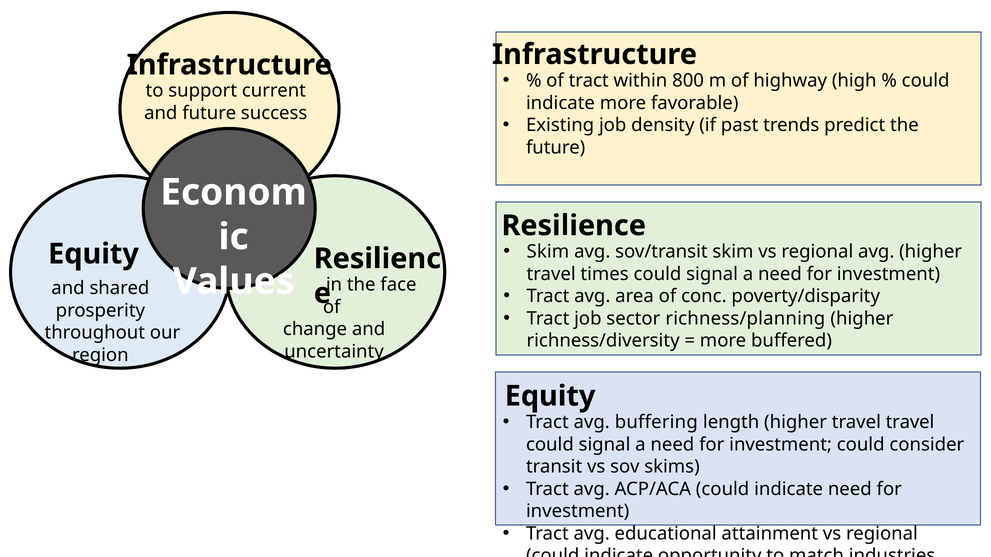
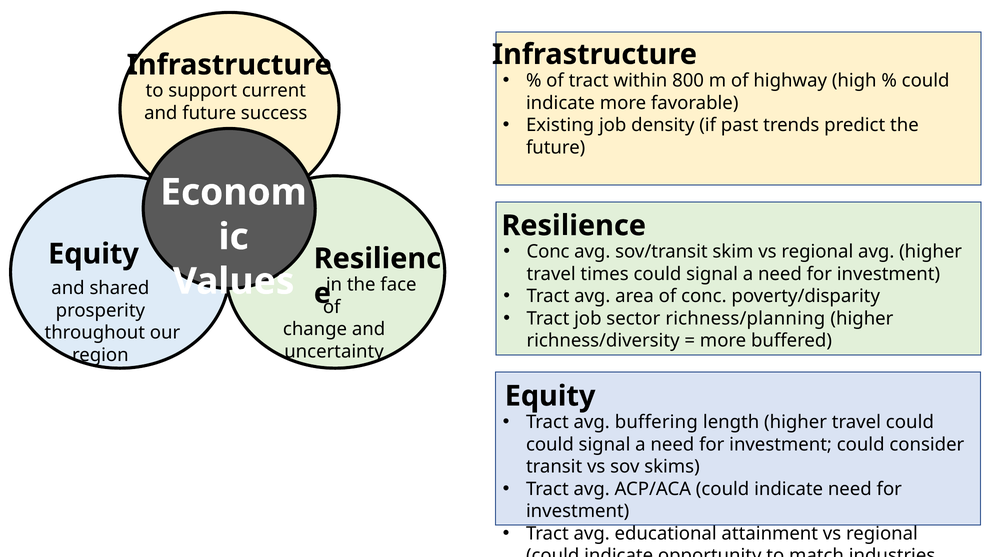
Skim at (548, 252): Skim -> Conc
travel travel: travel -> could
